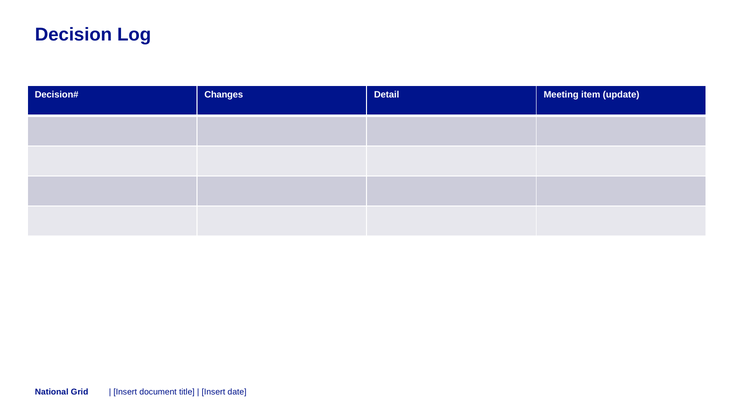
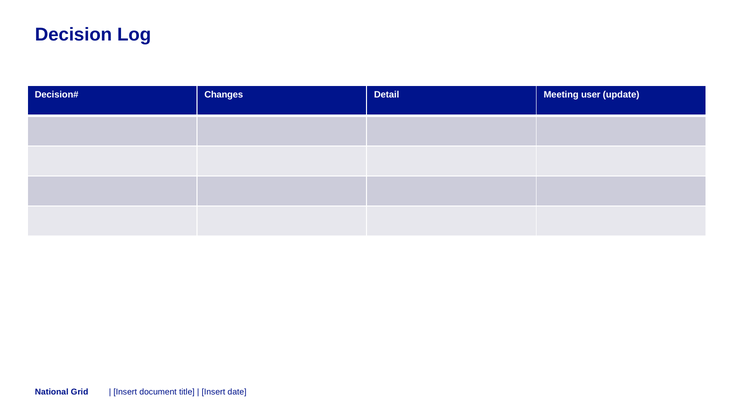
item: item -> user
